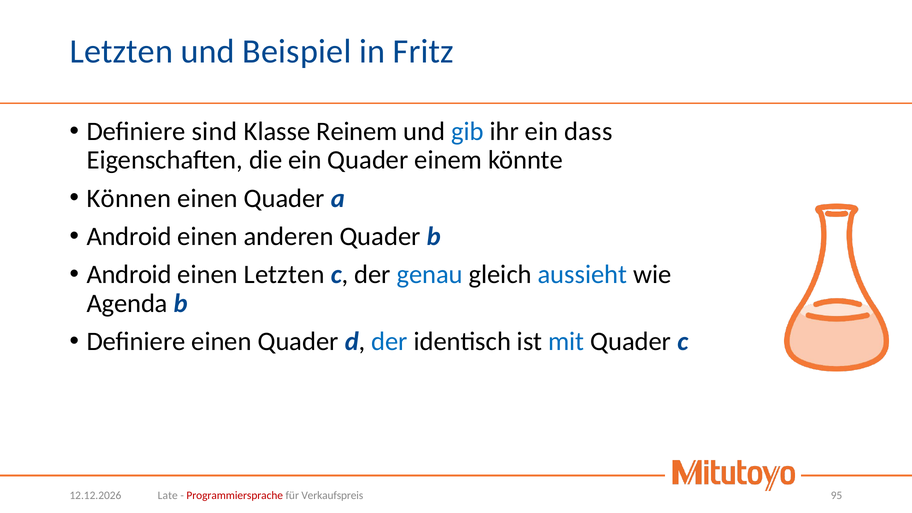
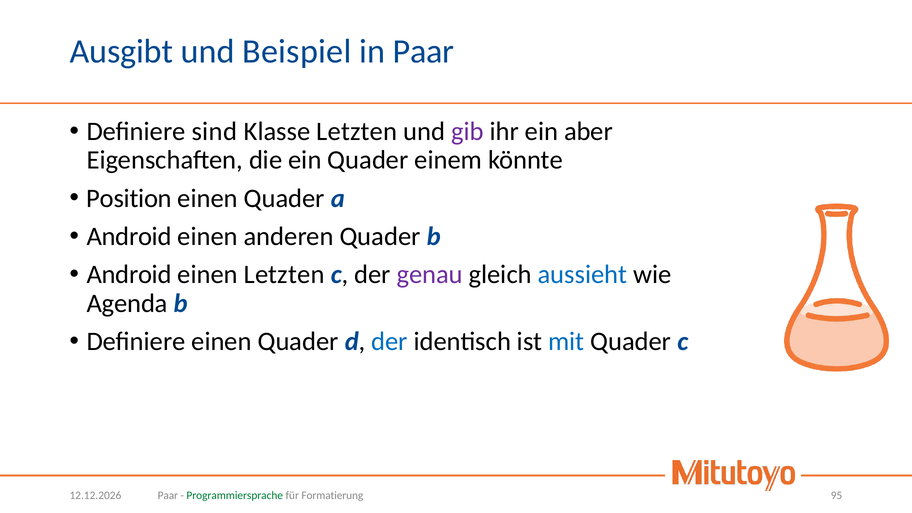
Letzten at (121, 52): Letzten -> Ausgibt
in Fritz: Fritz -> Paar
Klasse Reinem: Reinem -> Letzten
gib colour: blue -> purple
dass: dass -> aber
Können: Können -> Position
genau colour: blue -> purple
Late at (168, 495): Late -> Paar
Programmiersprache colour: red -> green
Verkaufspreis: Verkaufspreis -> Formatierung
